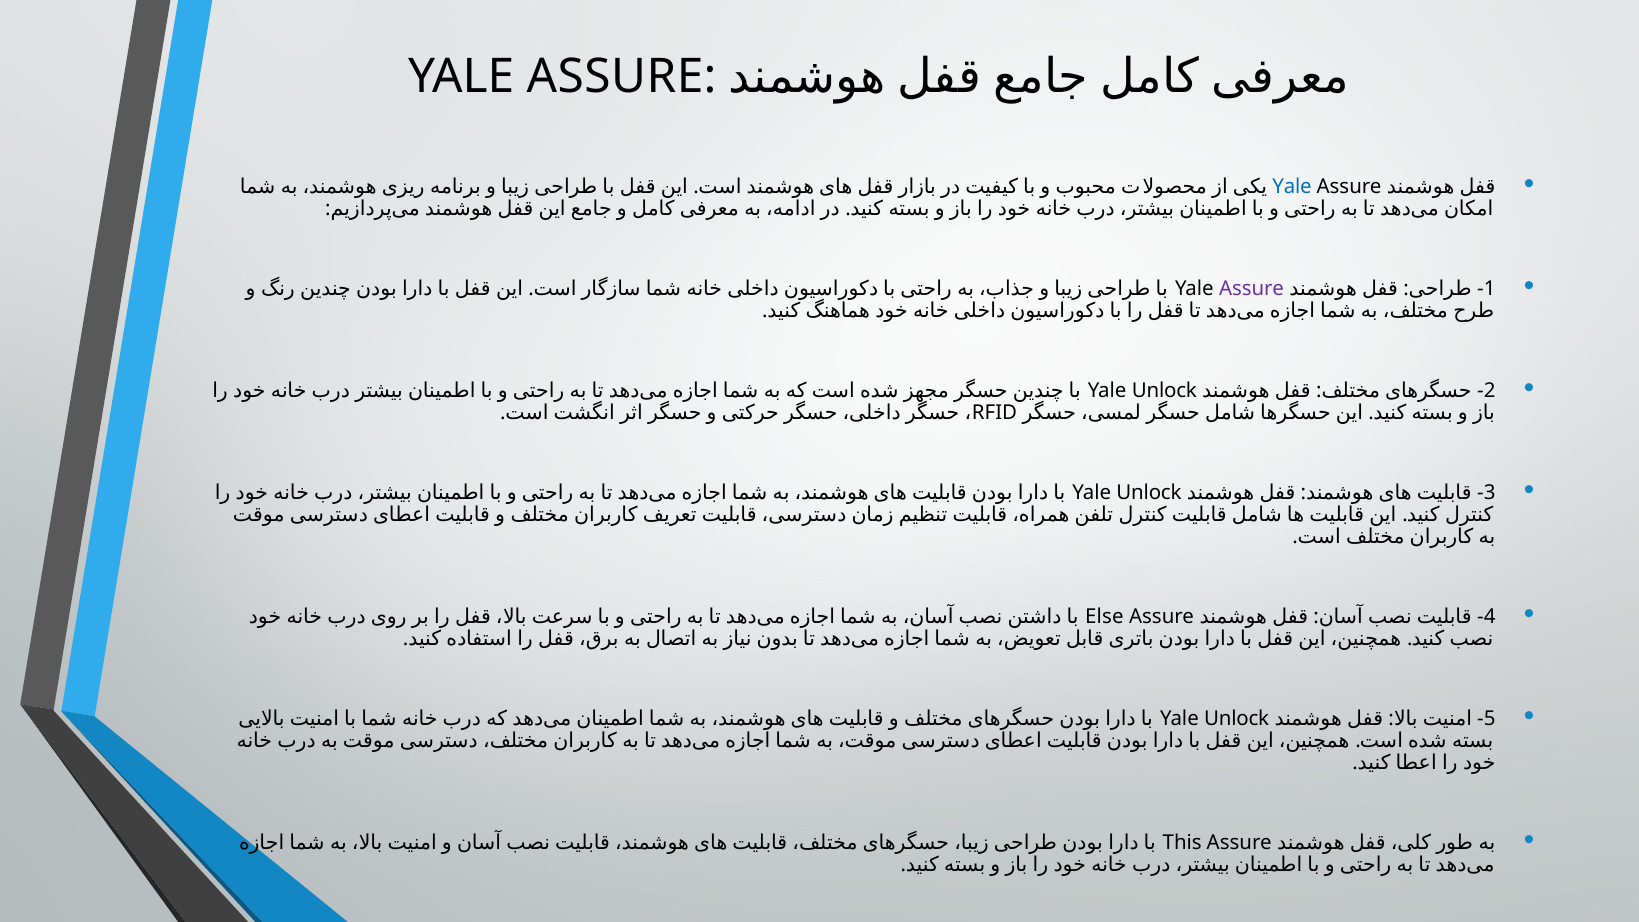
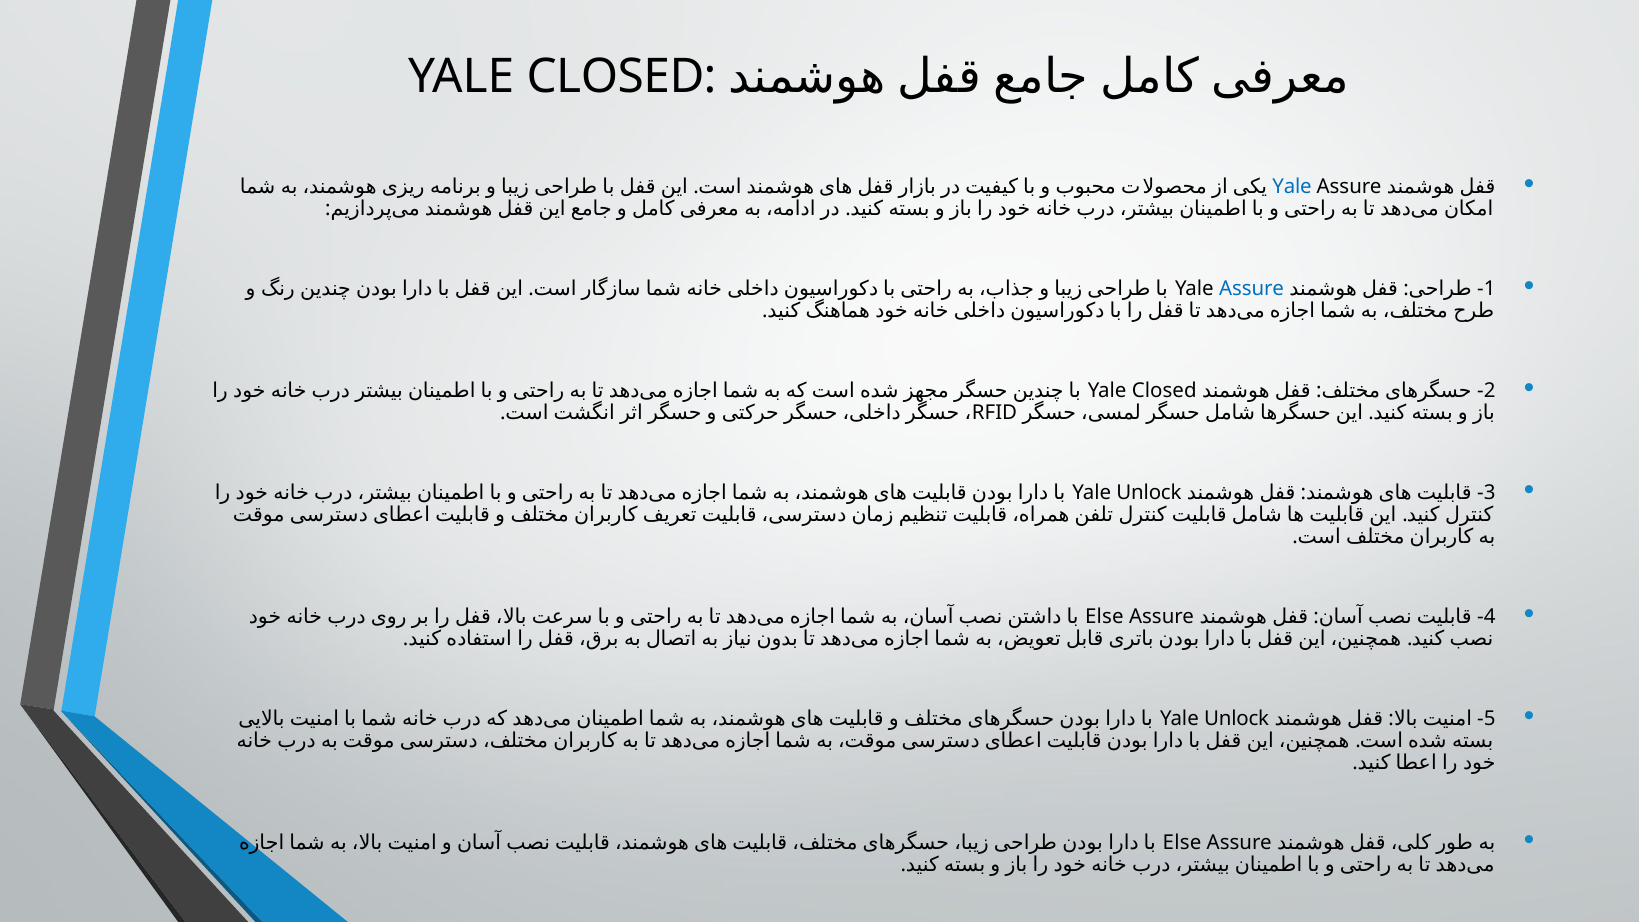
ASSURE at (615, 77): ASSURE -> CLOSED
Assure at (1252, 289) colour: purple -> blue
Unlock at (1164, 391): Unlock -> Closed
This at (1182, 843): This -> Else
